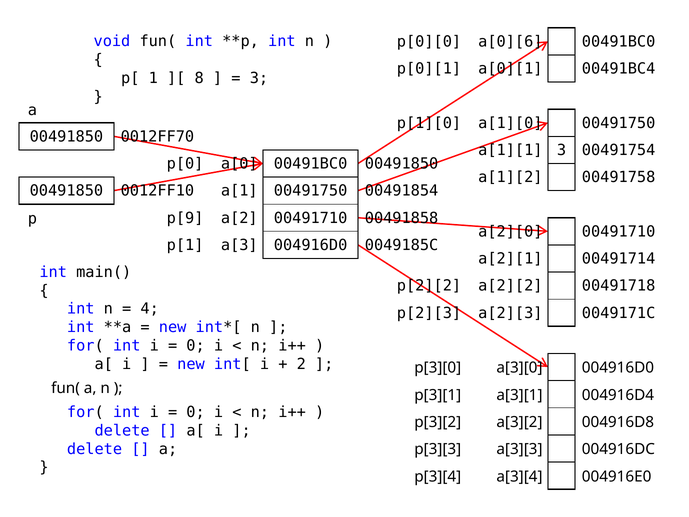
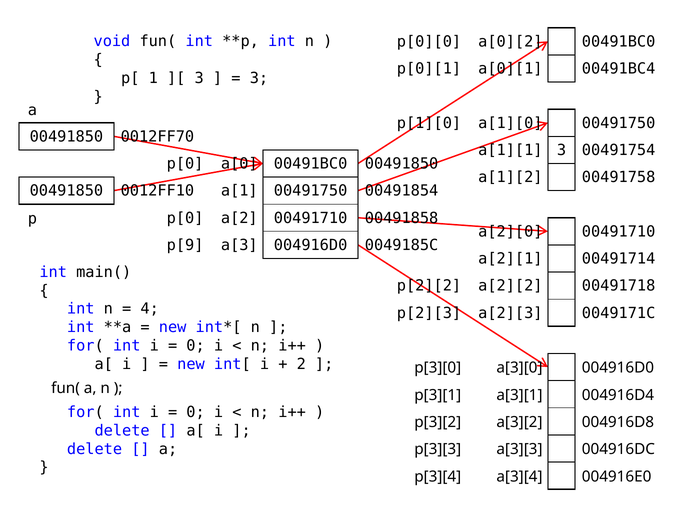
a[0][6: a[0][6 -> a[0][2
8 at (199, 78): 8 -> 3
p[9 at (185, 218): p[9 -> p[0
p[1: p[1 -> p[9
